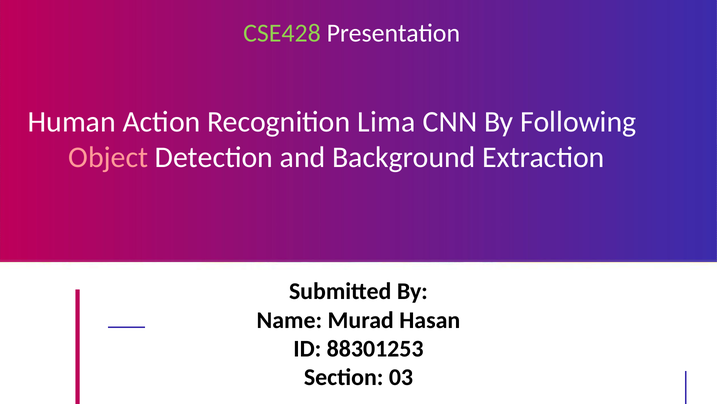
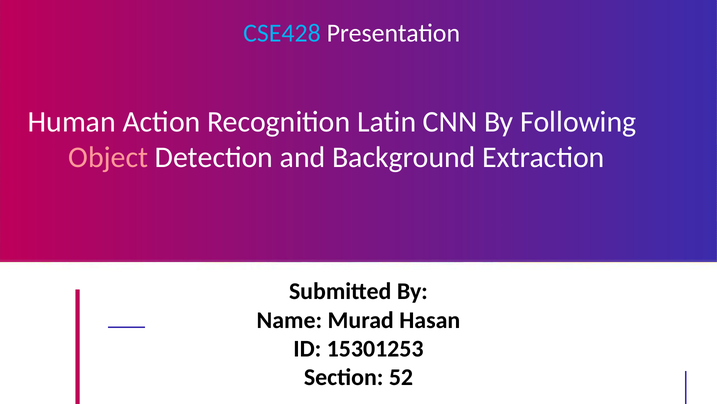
CSE428 colour: light green -> light blue
Lima: Lima -> Latin
88301253: 88301253 -> 15301253
03: 03 -> 52
